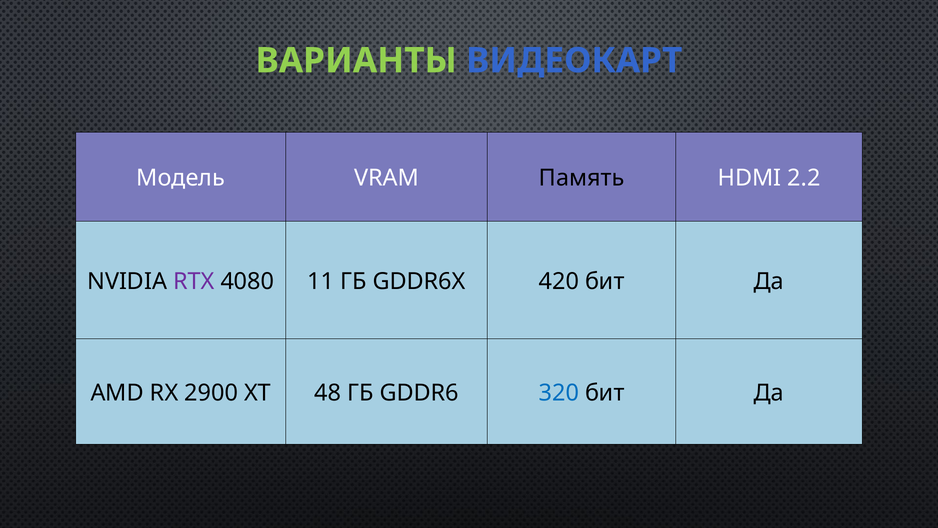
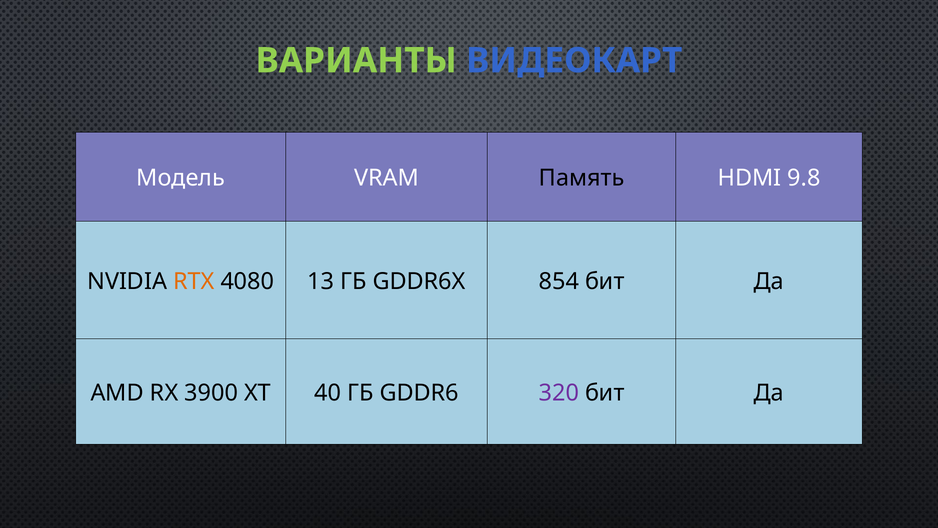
2.2: 2.2 -> 9.8
RTX colour: purple -> orange
11: 11 -> 13
420: 420 -> 854
2900: 2900 -> 3900
48: 48 -> 40
320 colour: blue -> purple
